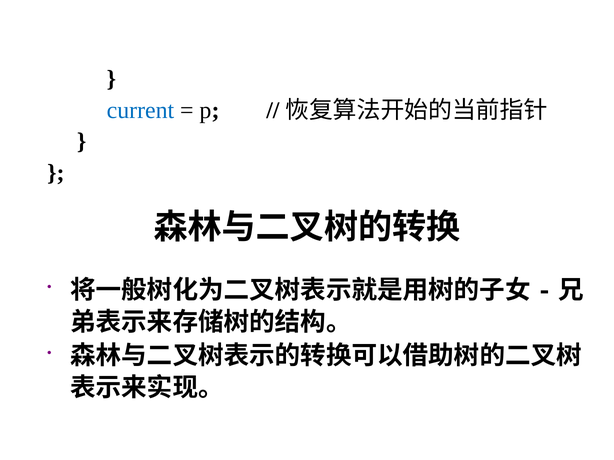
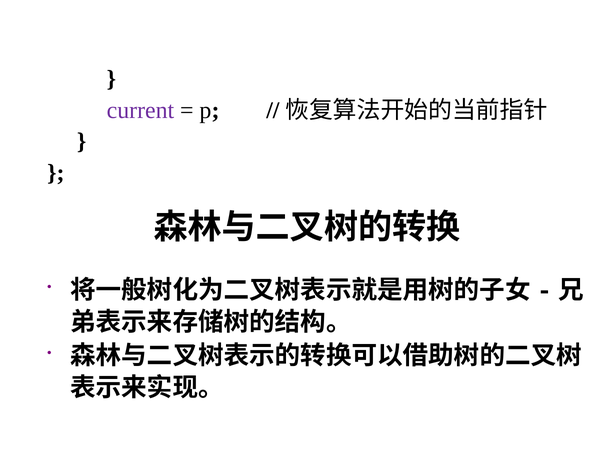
current colour: blue -> purple
